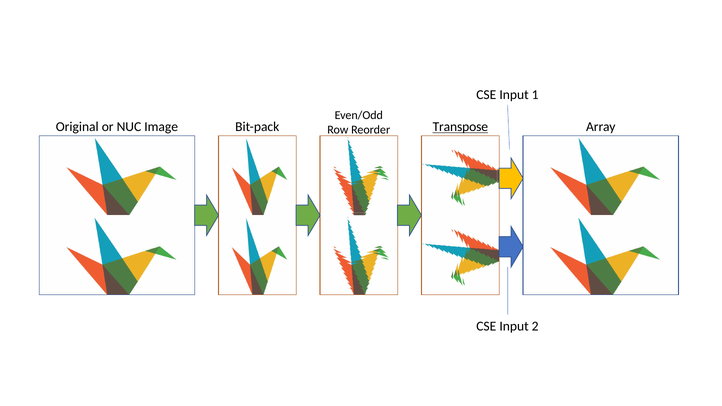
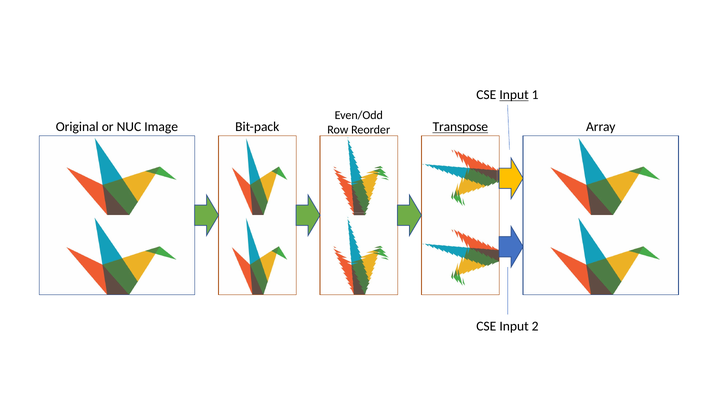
Input at (514, 95) underline: none -> present
